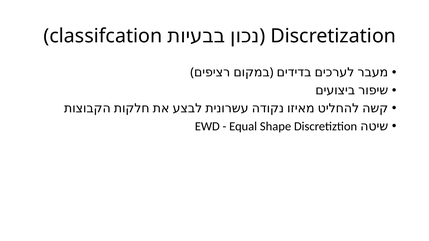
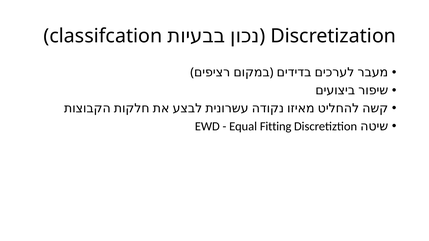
Shape: Shape -> Fitting
